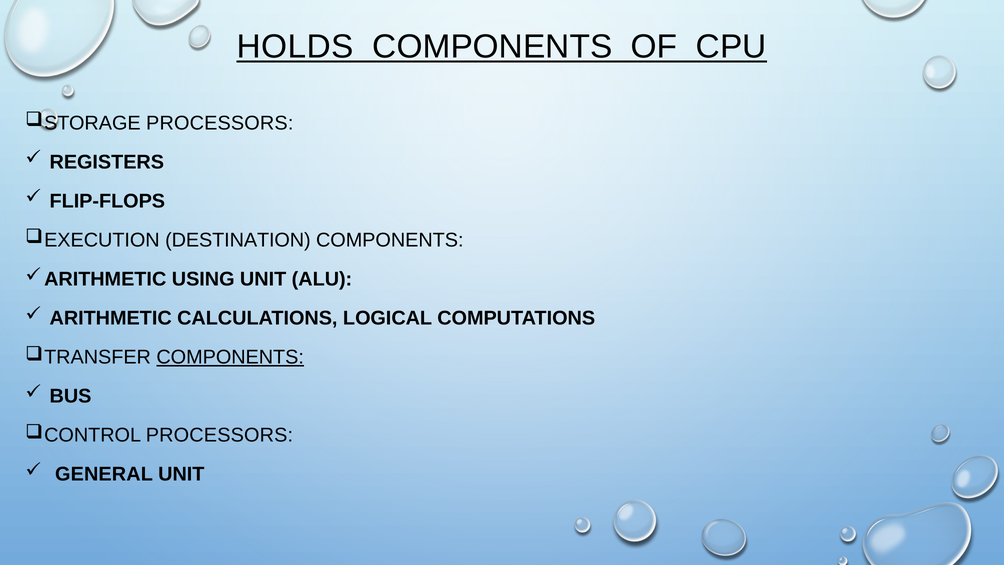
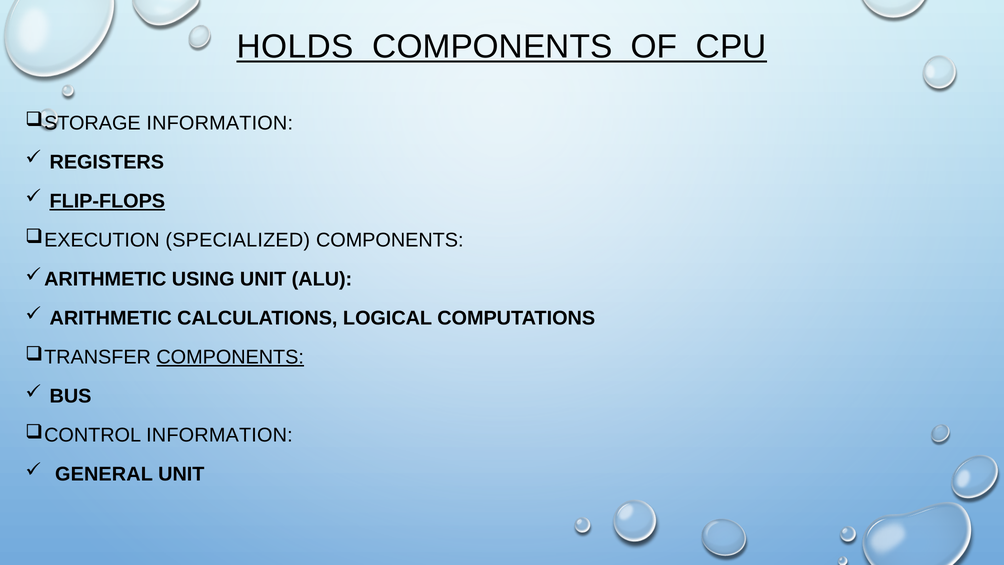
PROCESSORS at (220, 123): PROCESSORS -> INFORMATION
FLIP-FLOPS underline: none -> present
DESTINATION: DESTINATION -> SPECIALIZED
PROCESSORS at (219, 435): PROCESSORS -> INFORMATION
